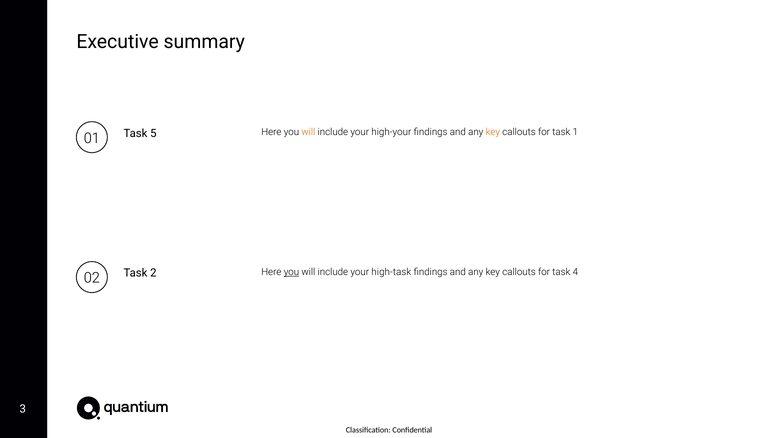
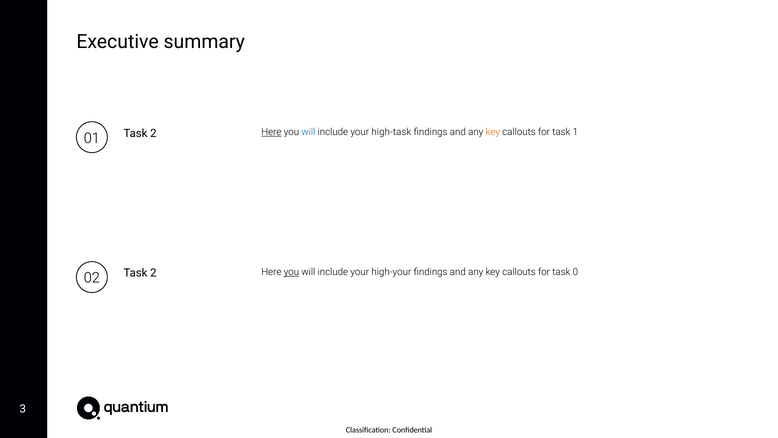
Here at (271, 132) underline: none -> present
will at (308, 132) colour: orange -> blue
high-your: high-your -> high-task
5 at (153, 133): 5 -> 2
high-task: high-task -> high-your
4: 4 -> 0
